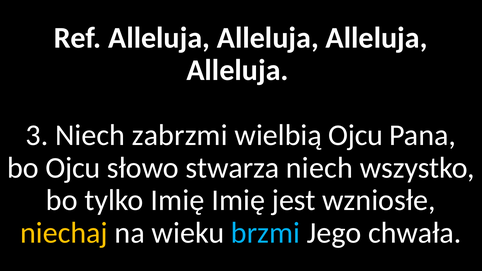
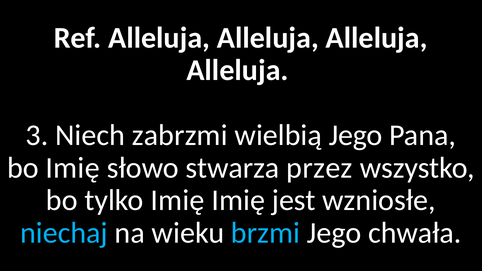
wielbią Ojcu: Ojcu -> Jego
bo Ojcu: Ojcu -> Imię
stwarza niech: niech -> przez
niechaj colour: yellow -> light blue
